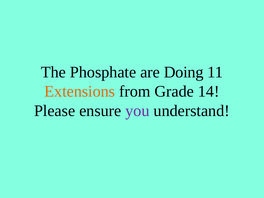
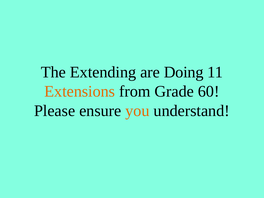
Phosphate: Phosphate -> Extending
14: 14 -> 60
you colour: purple -> orange
